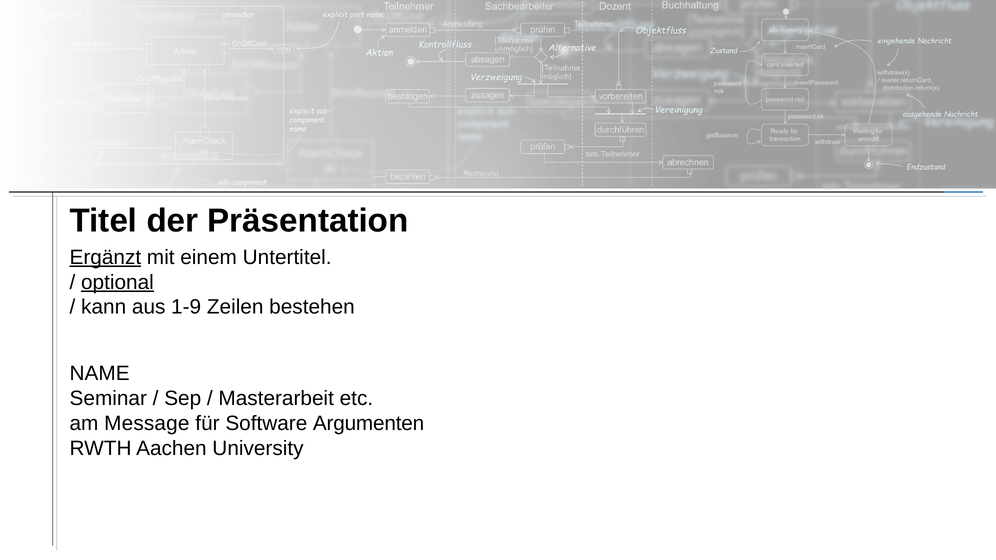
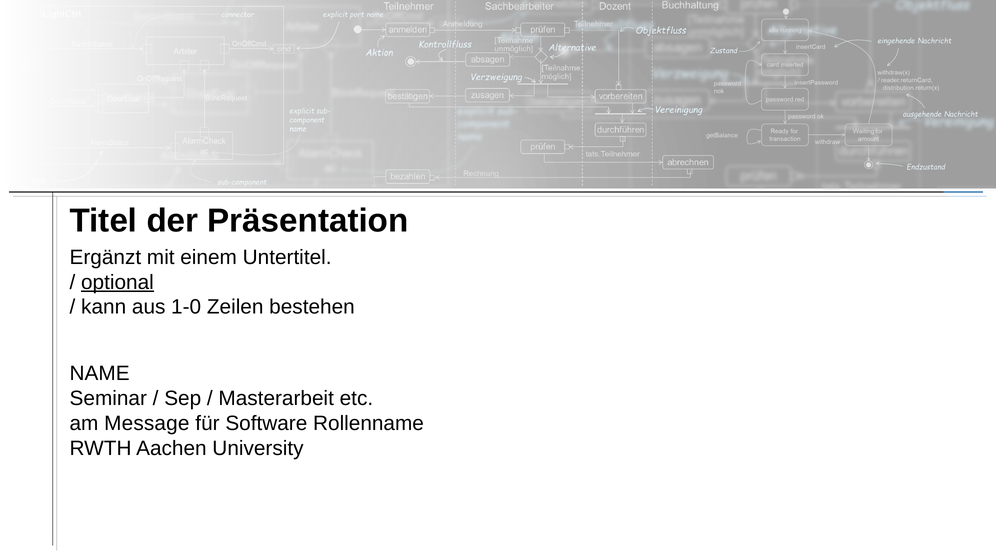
Ergänzt underline: present -> none
1-9: 1-9 -> 1-0
Argumenten: Argumenten -> Rollenname
